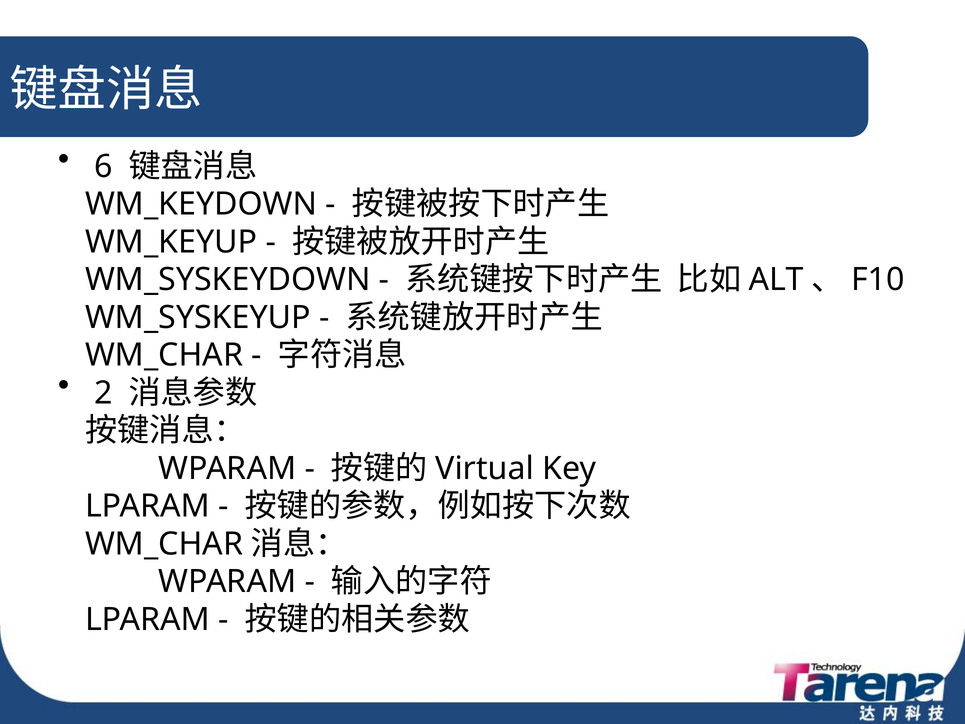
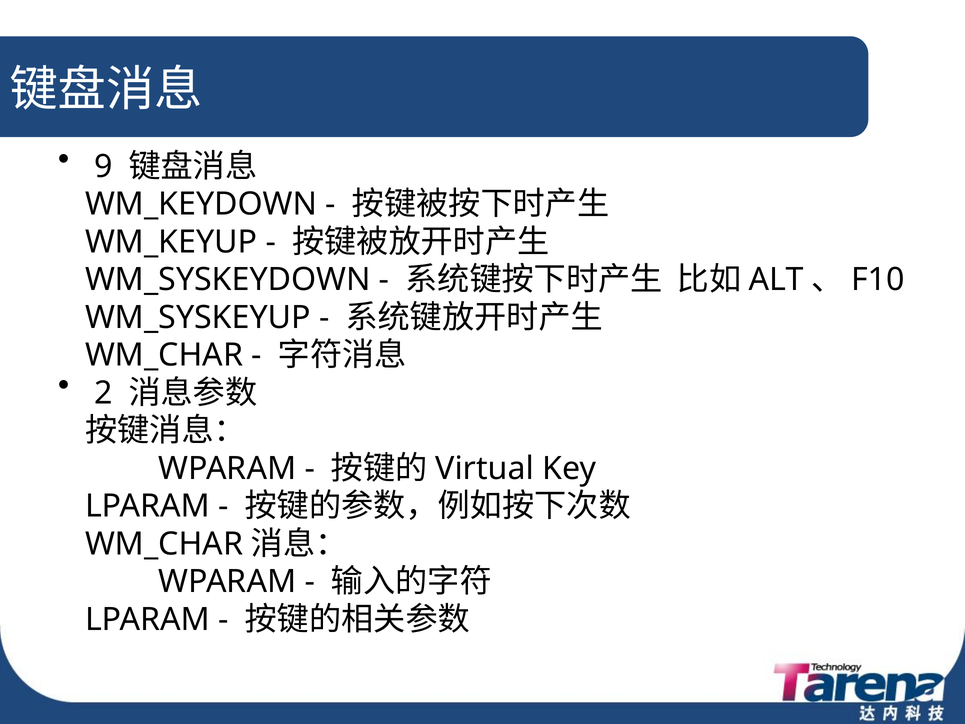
6: 6 -> 9
